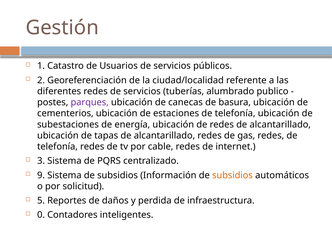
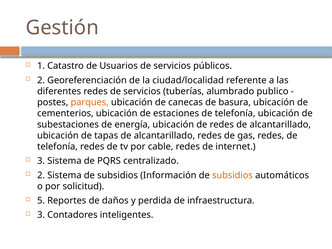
parques colour: purple -> orange
9 at (41, 175): 9 -> 2
0 at (41, 215): 0 -> 3
